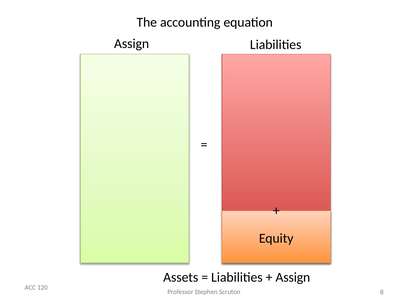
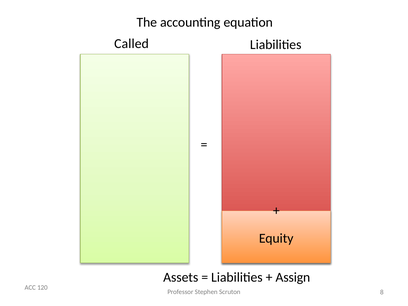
Assign at (132, 44): Assign -> Called
